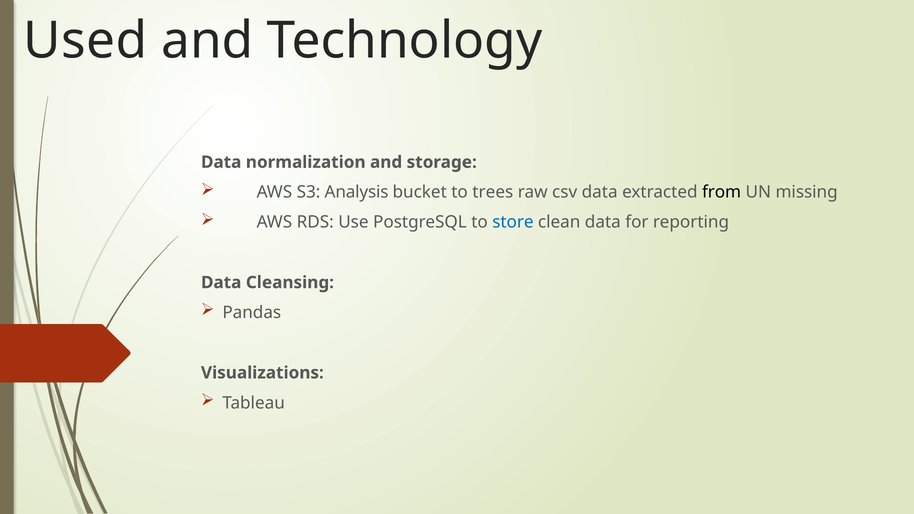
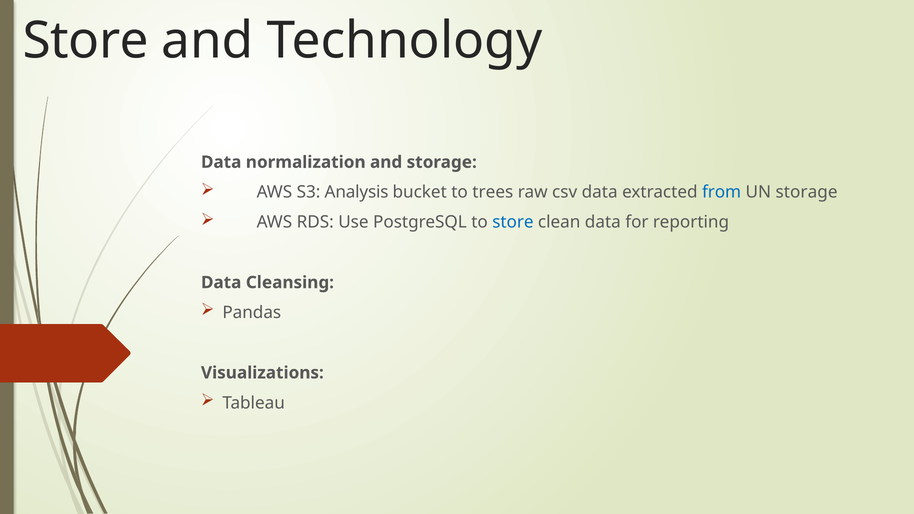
Used at (85, 41): Used -> Store
from colour: black -> blue
UN missing: missing -> storage
